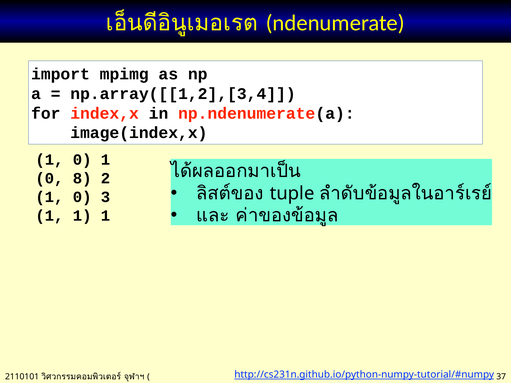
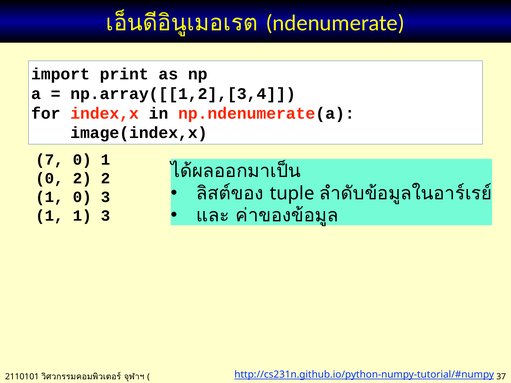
mpimg: mpimg -> print
1 at (49, 160): 1 -> 7
0 8: 8 -> 2
1 1 1: 1 -> 3
